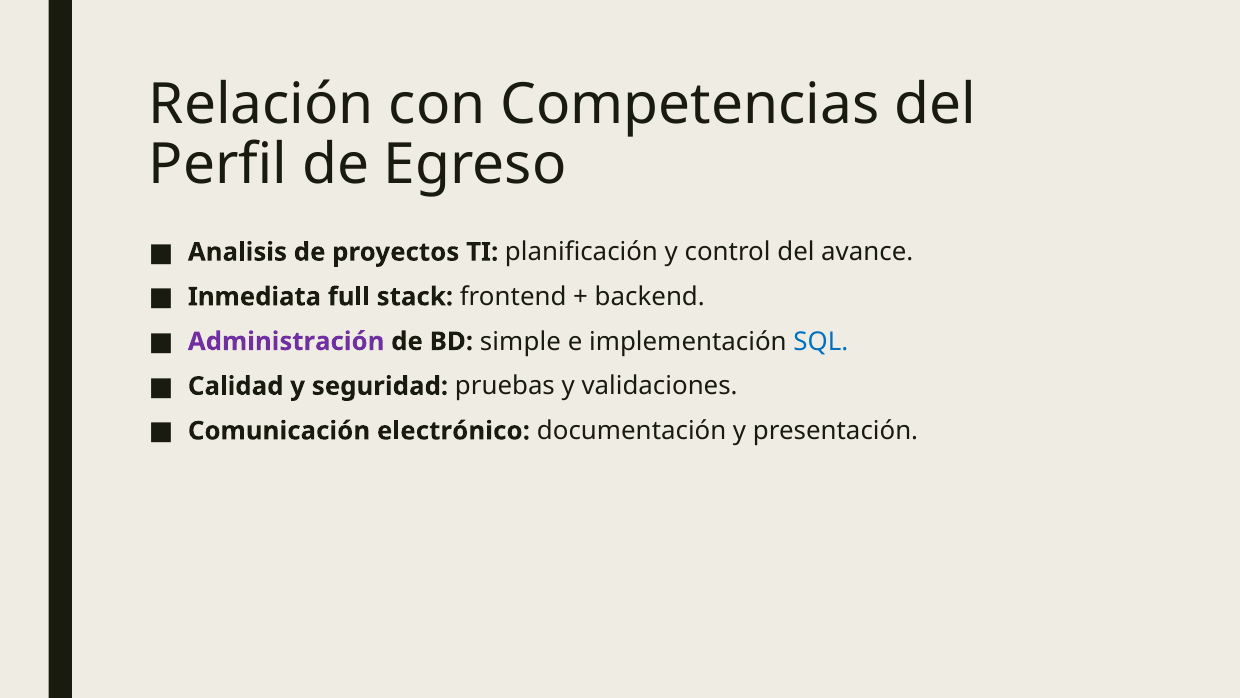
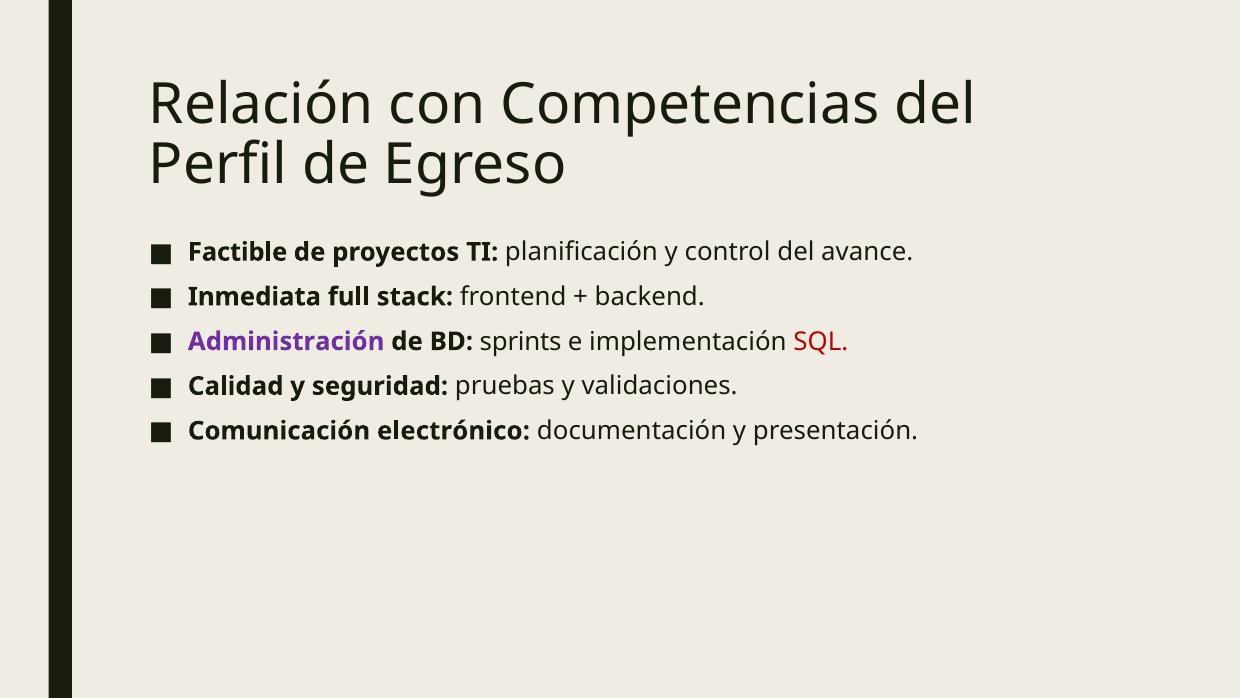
Analisis: Analisis -> Factible
simple: simple -> sprints
SQL colour: blue -> red
